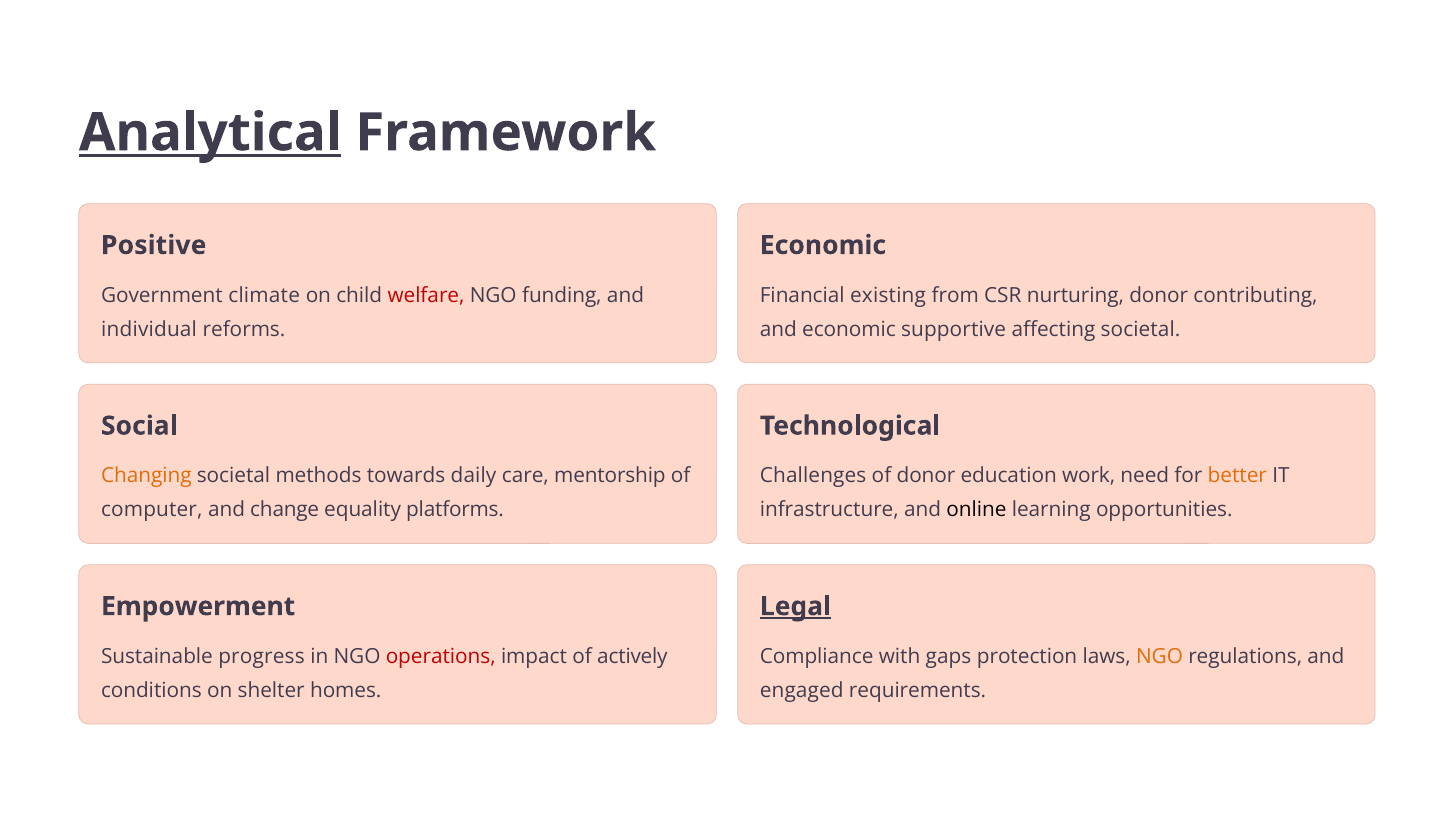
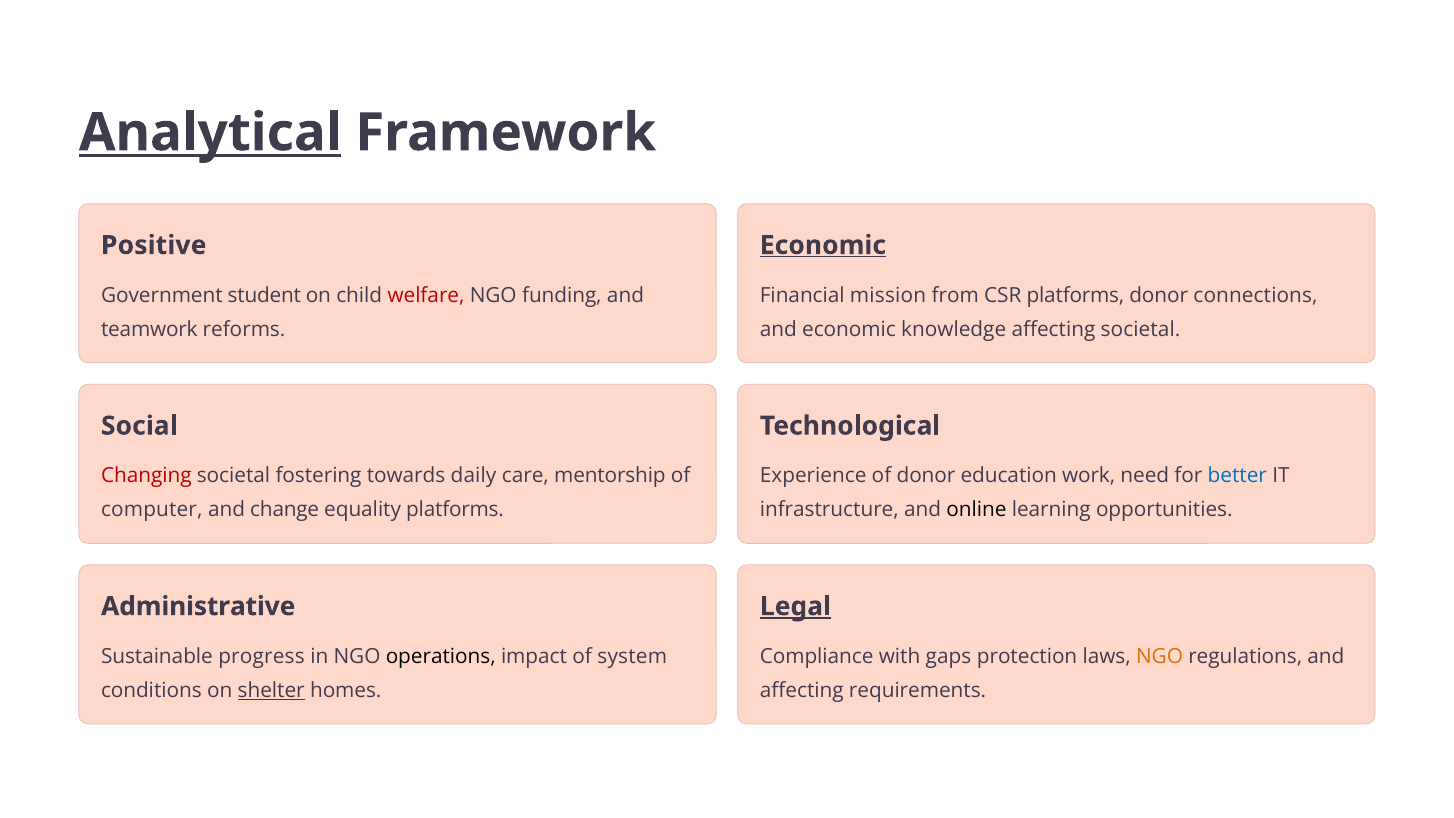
Economic at (823, 245) underline: none -> present
climate: climate -> student
existing: existing -> mission
CSR nurturing: nurturing -> platforms
contributing: contributing -> connections
individual: individual -> teamwork
supportive: supportive -> knowledge
Changing colour: orange -> red
methods: methods -> fostering
Challenges: Challenges -> Experience
better colour: orange -> blue
Empowerment: Empowerment -> Administrative
operations colour: red -> black
actively: actively -> system
shelter underline: none -> present
engaged at (802, 690): engaged -> affecting
